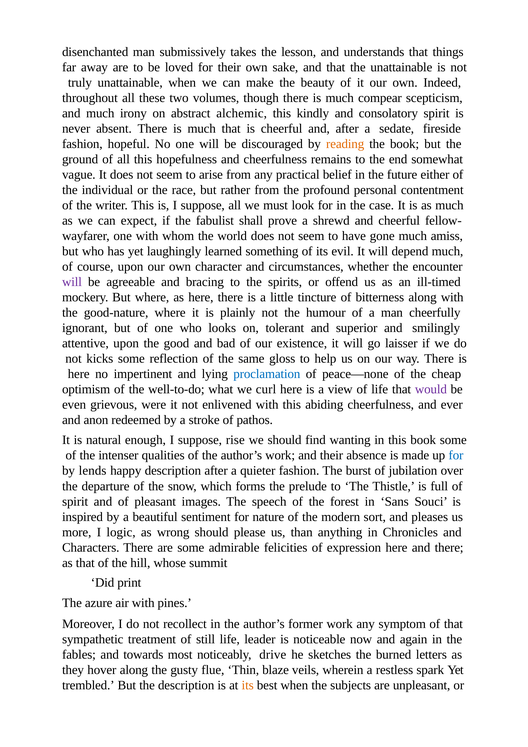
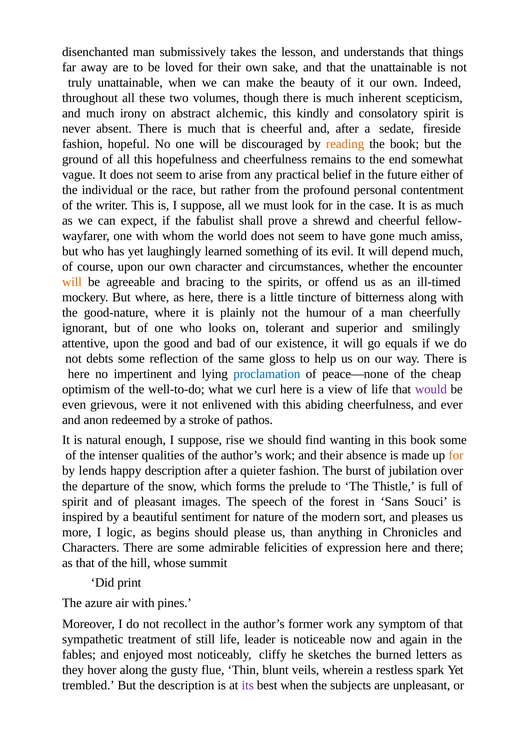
compear: compear -> inherent
will at (72, 282) colour: purple -> orange
laisser: laisser -> equals
kicks: kicks -> debts
for at (456, 456) colour: blue -> orange
wrong: wrong -> begins
towards: towards -> enjoyed
drive: drive -> cliffy
blaze: blaze -> blunt
its at (248, 686) colour: orange -> purple
